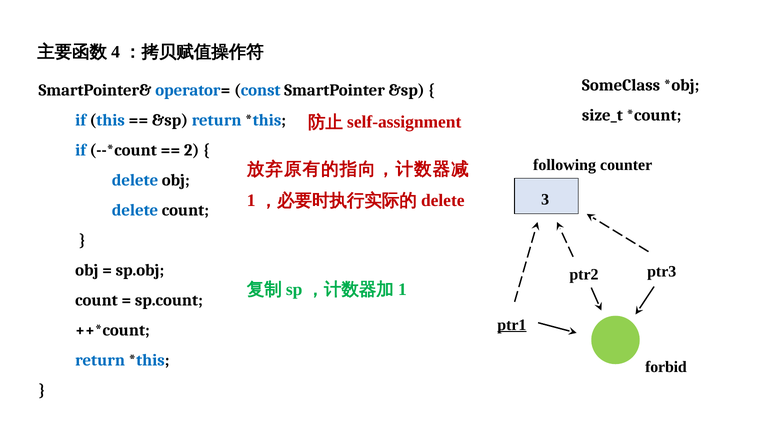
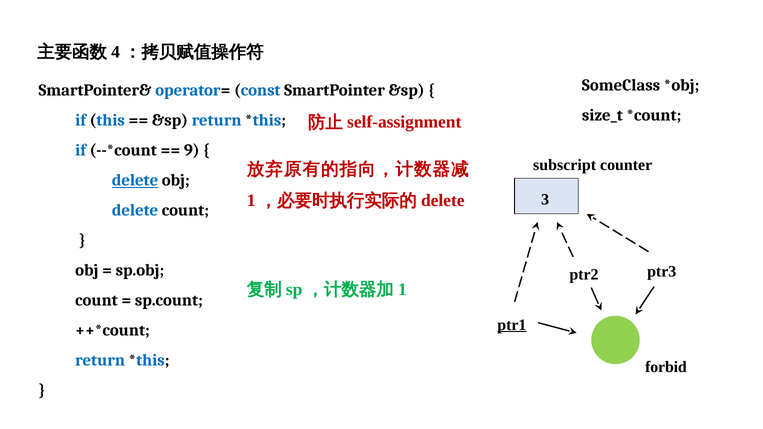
2: 2 -> 9
following: following -> subscript
delete at (135, 180) underline: none -> present
